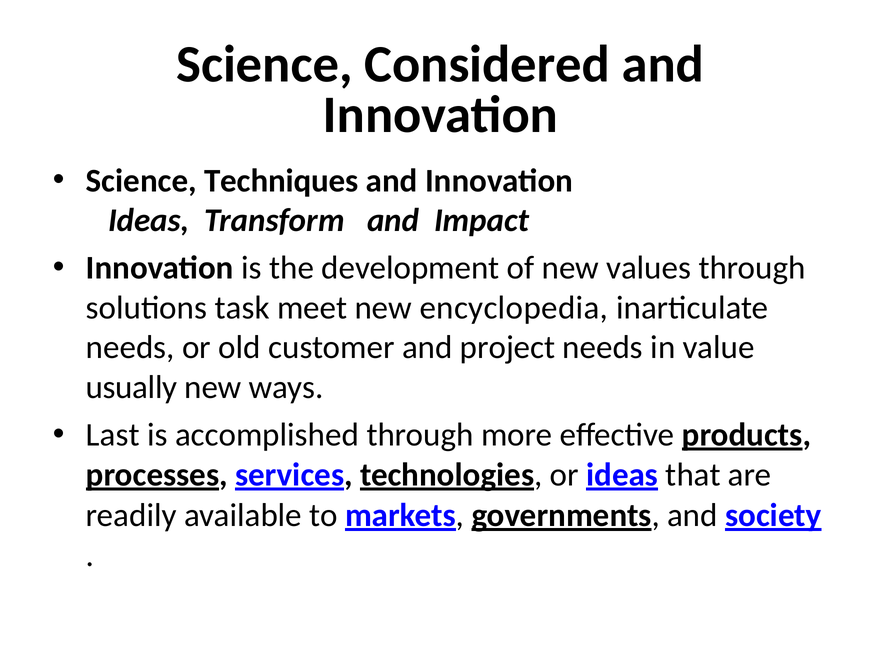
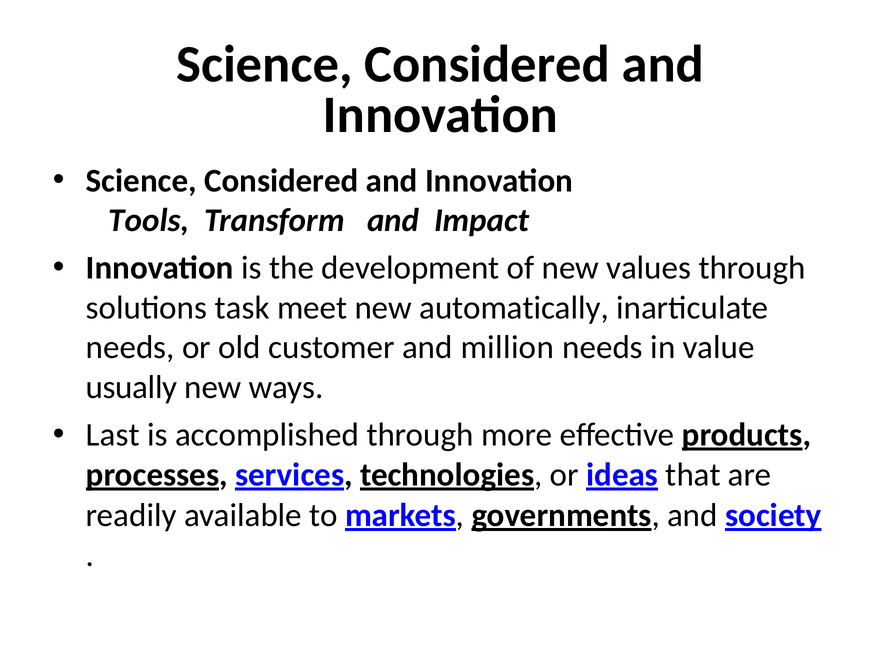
Techniques at (281, 181): Techniques -> Considered
Ideas at (149, 220): Ideas -> Tools
encyclopedia: encyclopedia -> automatically
project: project -> million
